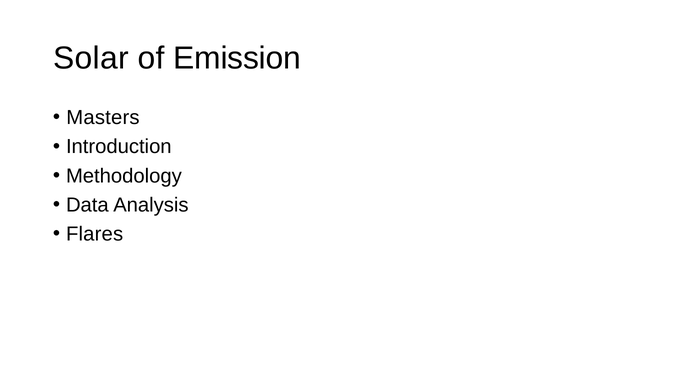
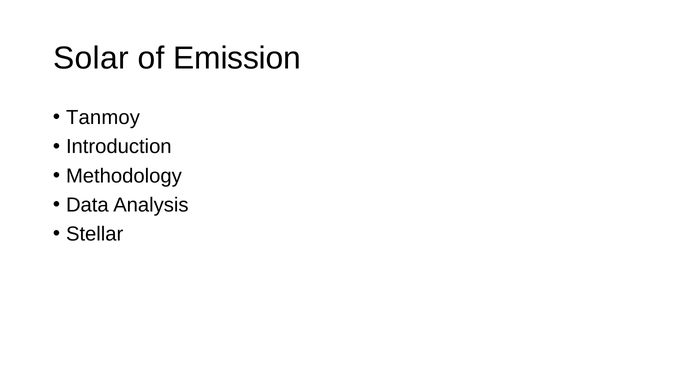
Masters: Masters -> Tanmoy
Flares: Flares -> Stellar
